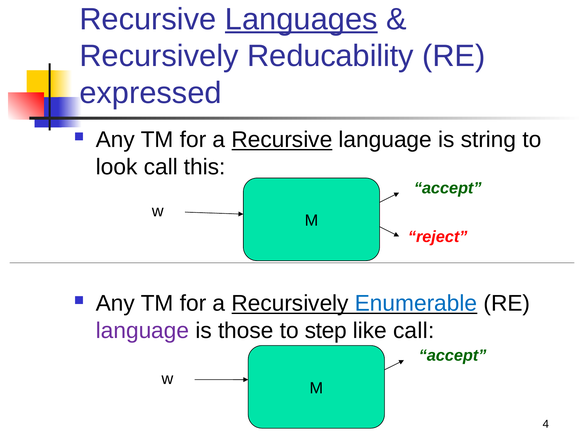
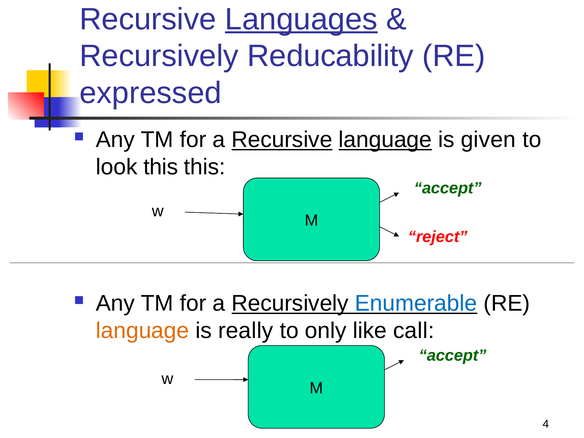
language at (385, 140) underline: none -> present
string: string -> given
look call: call -> this
language at (143, 331) colour: purple -> orange
those: those -> really
step: step -> only
